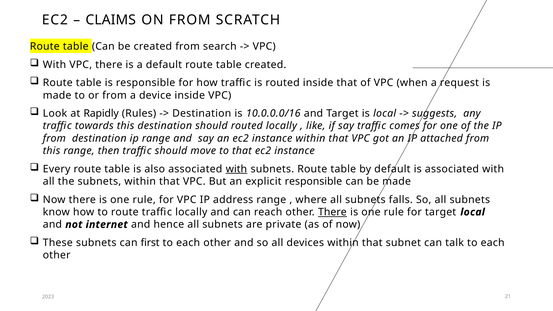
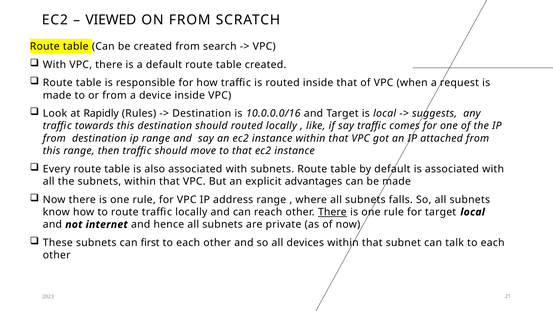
CLAIMS: CLAIMS -> VIEWED
with at (236, 169) underline: present -> none
explicit responsible: responsible -> advantages
